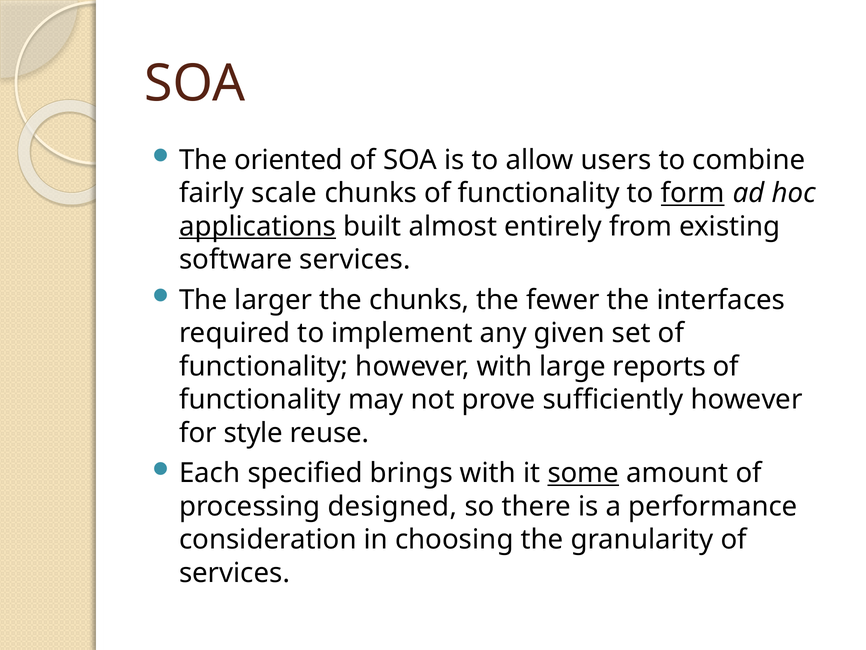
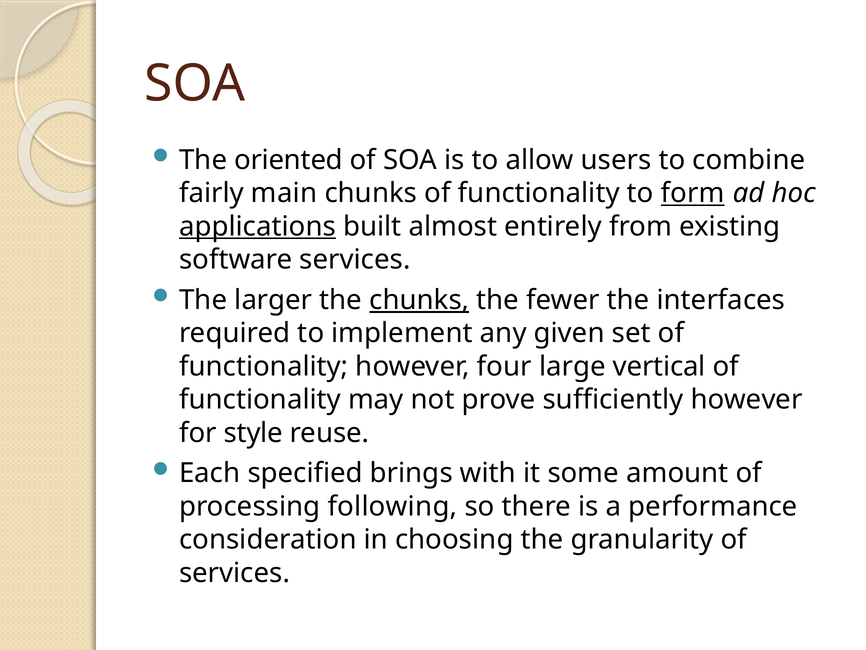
scale: scale -> main
chunks at (419, 300) underline: none -> present
however with: with -> four
reports: reports -> vertical
some underline: present -> none
designed: designed -> following
